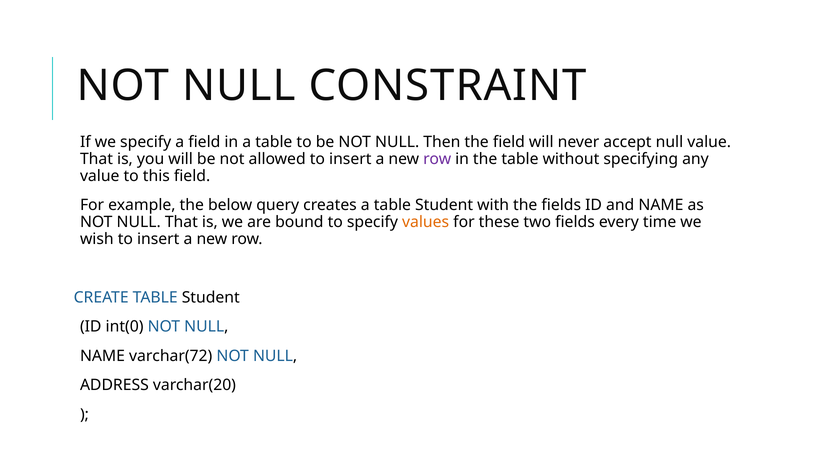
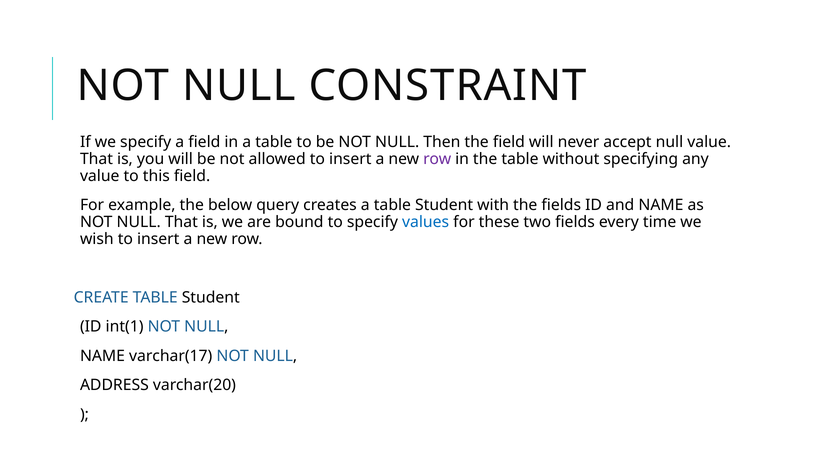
values colour: orange -> blue
int(0: int(0 -> int(1
varchar(72: varchar(72 -> varchar(17
